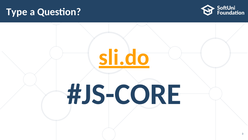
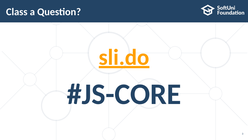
Type: Type -> Class
